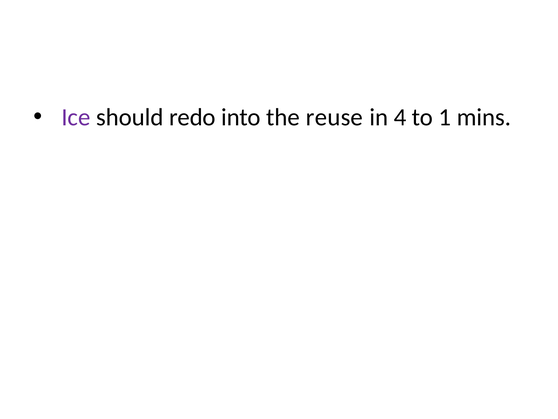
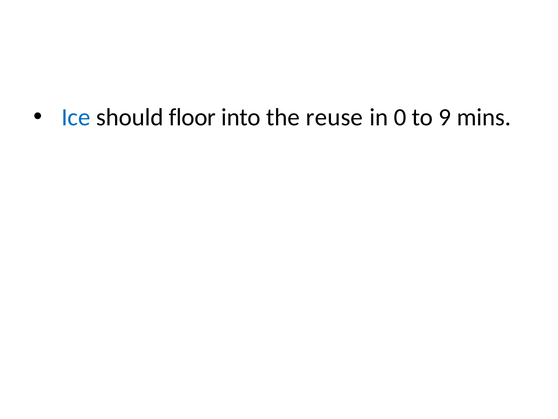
Ice colour: purple -> blue
redo: redo -> floor
4: 4 -> 0
1: 1 -> 9
